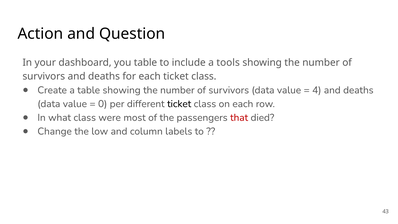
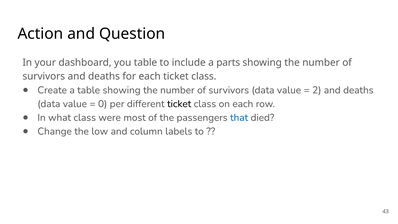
tools: tools -> parts
4: 4 -> 2
that colour: red -> blue
